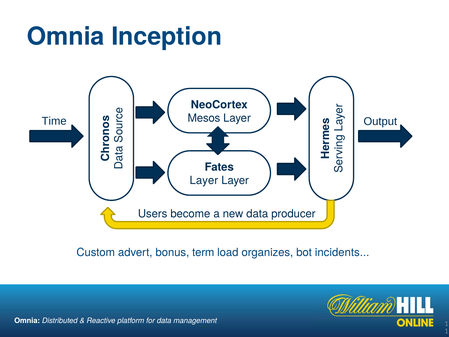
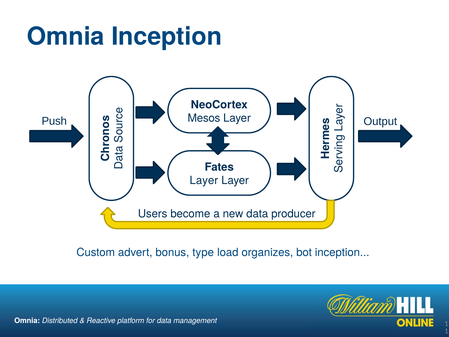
Time: Time -> Push
term: term -> type
bot incidents: incidents -> inception
